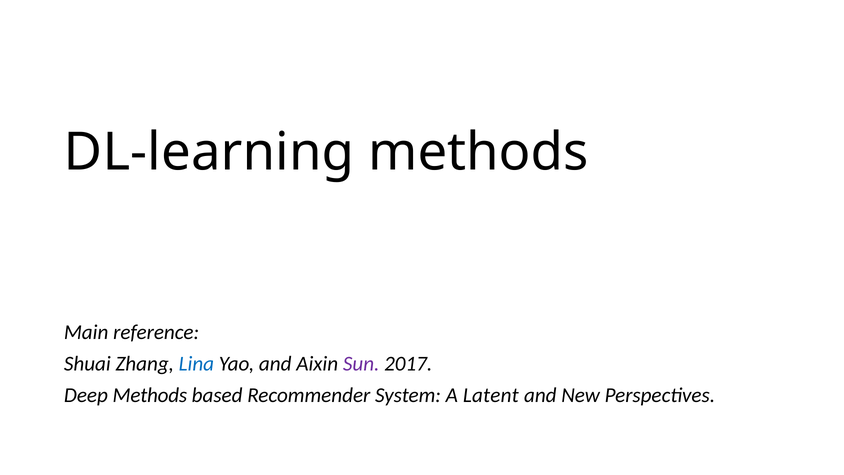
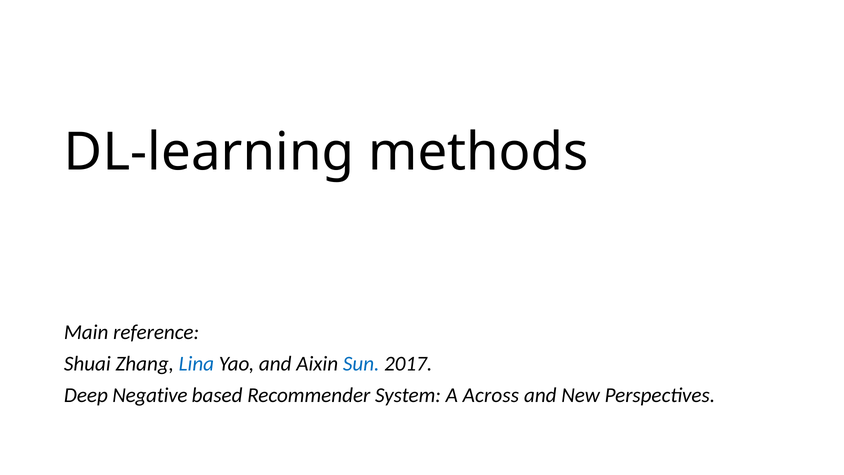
Sun colour: purple -> blue
Deep Methods: Methods -> Negative
Latent: Latent -> Across
